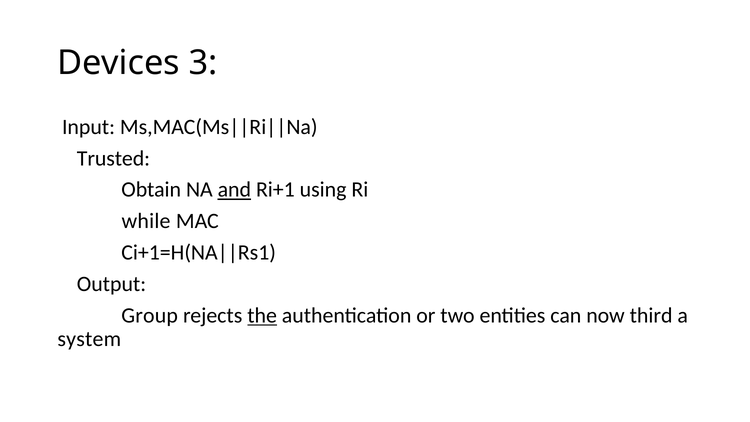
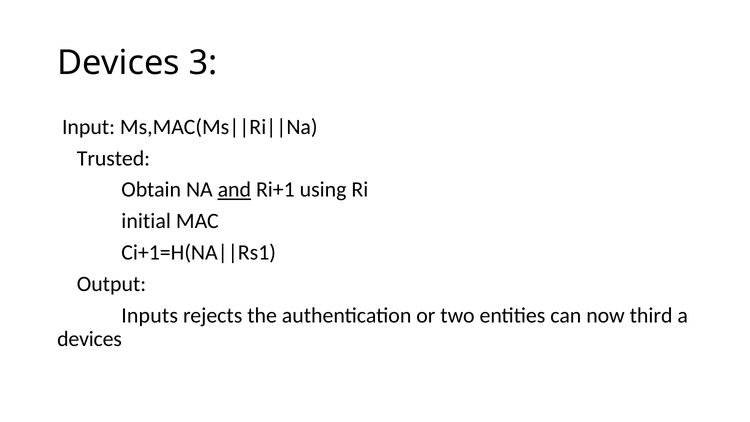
while: while -> initial
Group: Group -> Inputs
the underline: present -> none
system at (89, 339): system -> devices
